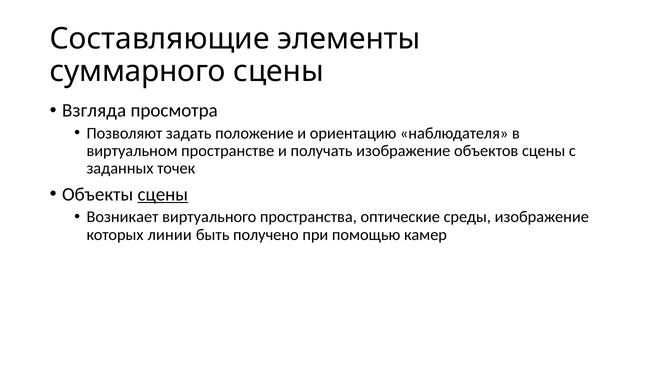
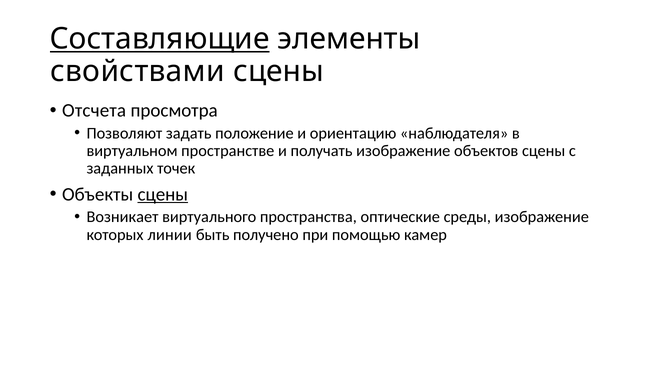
Составляющие underline: none -> present
суммарного: суммарного -> свойствами
Взгляда: Взгляда -> Отсчета
